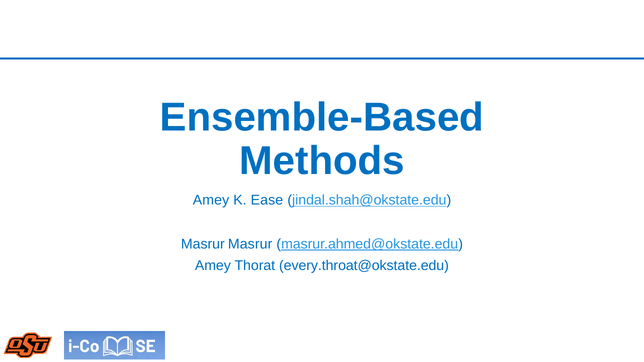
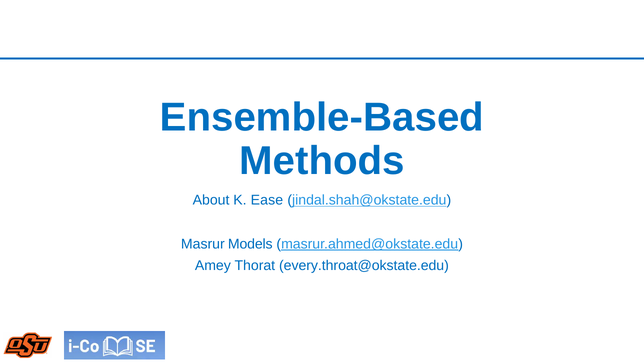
Amey at (211, 200): Amey -> About
Masrur Masrur: Masrur -> Models
